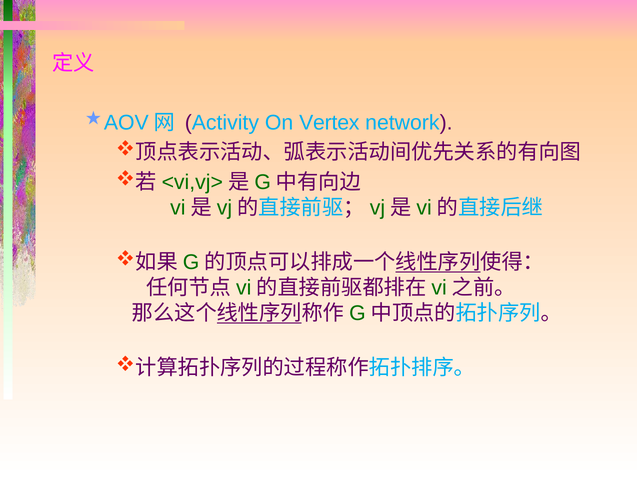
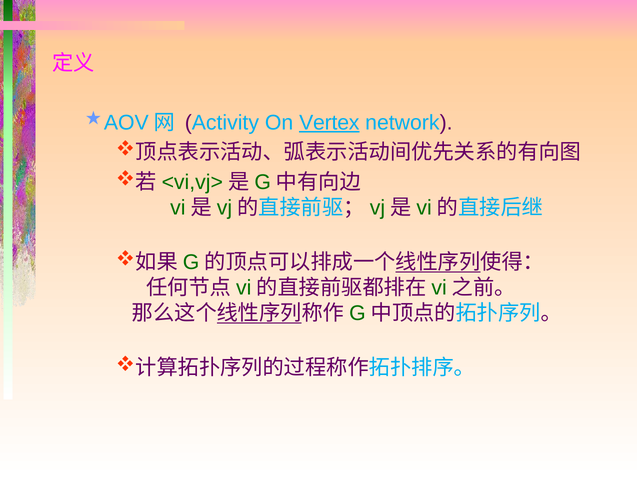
Vertex underline: none -> present
